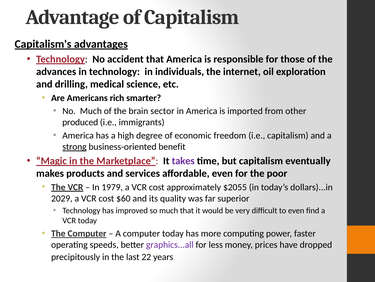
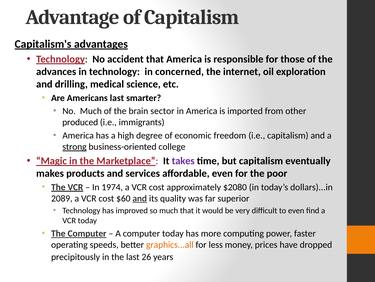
individuals: individuals -> concerned
Americans rich: rich -> last
benefit: benefit -> college
1979: 1979 -> 1974
$2055: $2055 -> $2080
2029: 2029 -> 2089
and at (140, 198) underline: none -> present
graphics...all colour: purple -> orange
22: 22 -> 26
